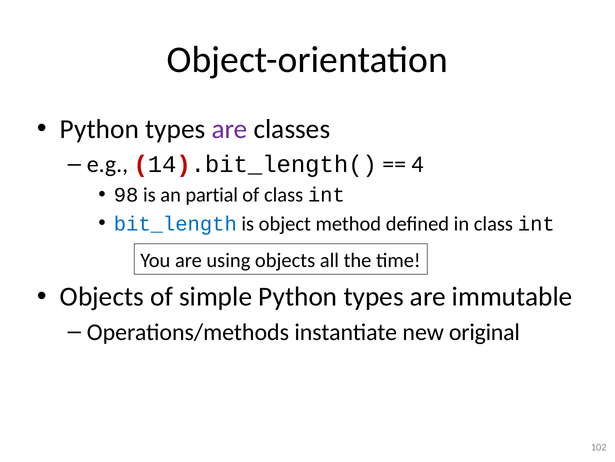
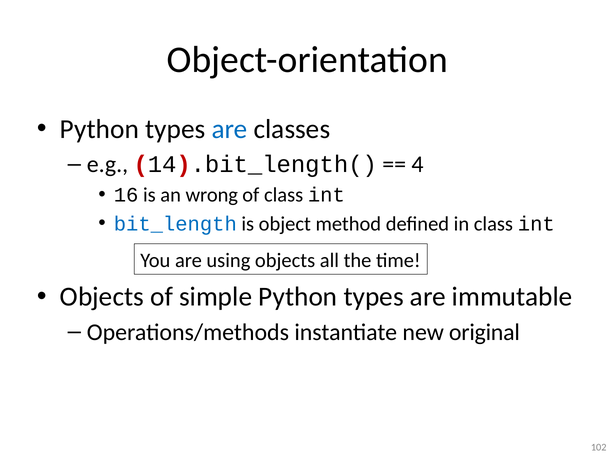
are at (230, 129) colour: purple -> blue
98: 98 -> 16
partial: partial -> wrong
